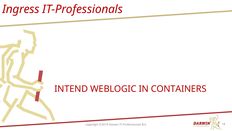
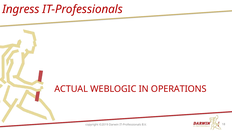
INTEND: INTEND -> ACTUAL
CONTAINERS: CONTAINERS -> OPERATIONS
